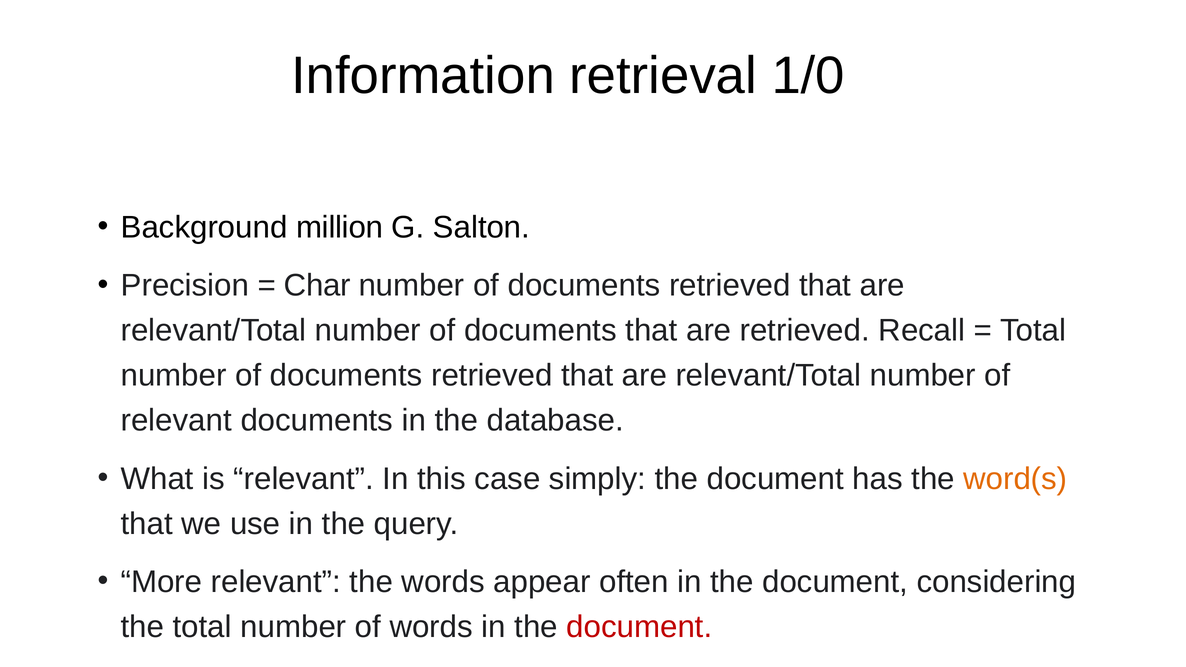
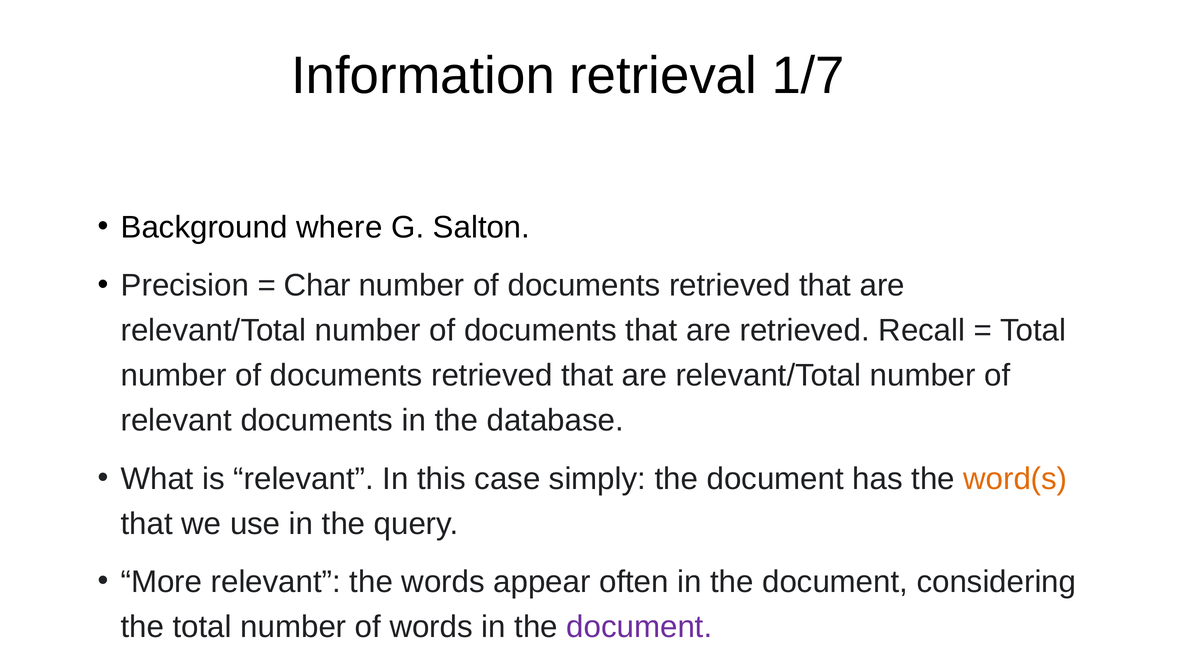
1/0: 1/0 -> 1/7
million: million -> where
document at (639, 627) colour: red -> purple
